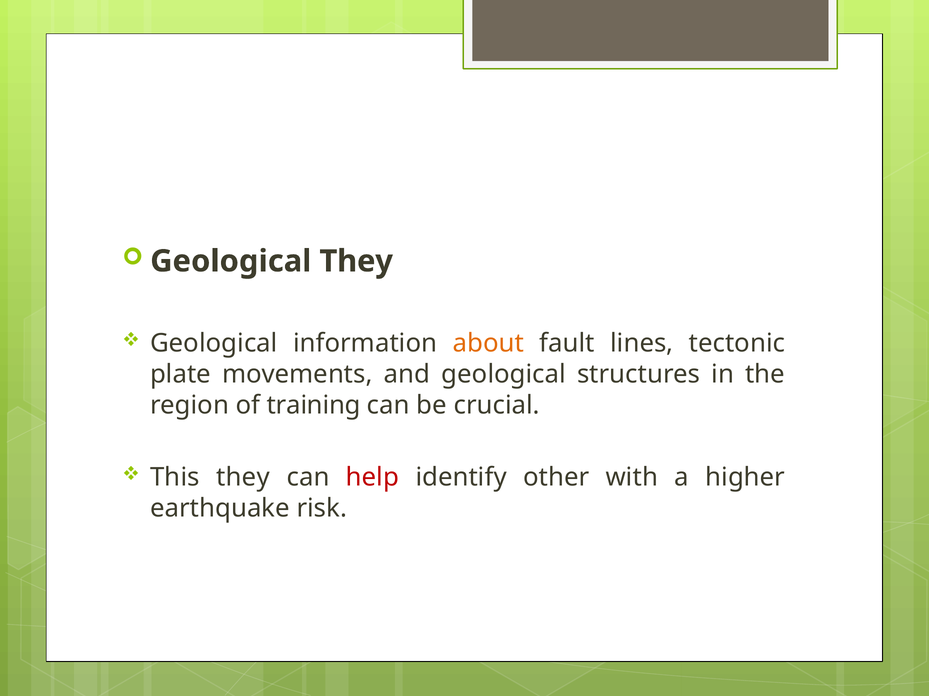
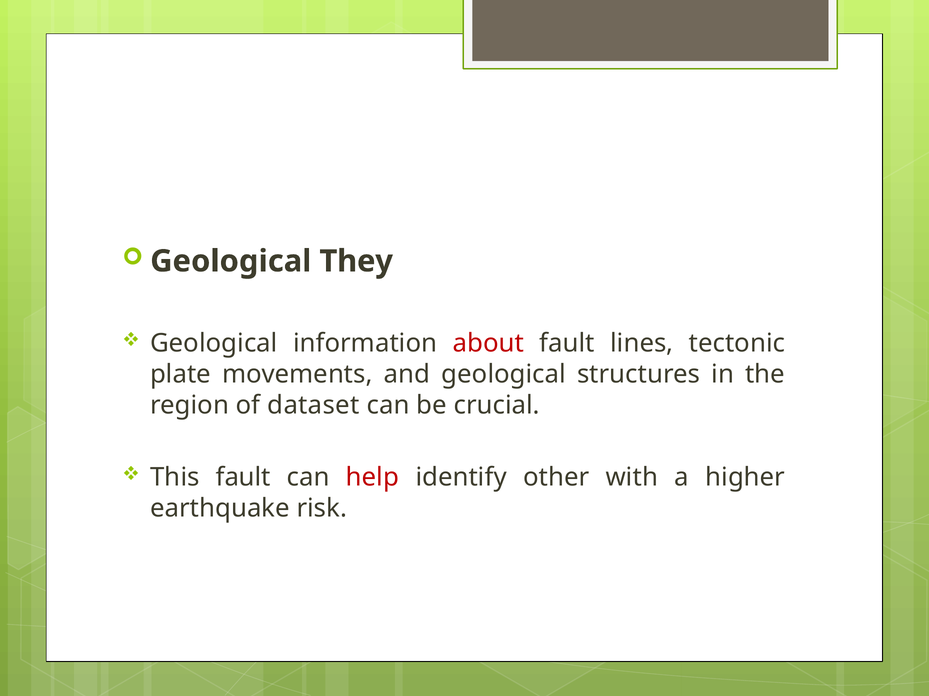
about colour: orange -> red
training: training -> dataset
This they: they -> fault
